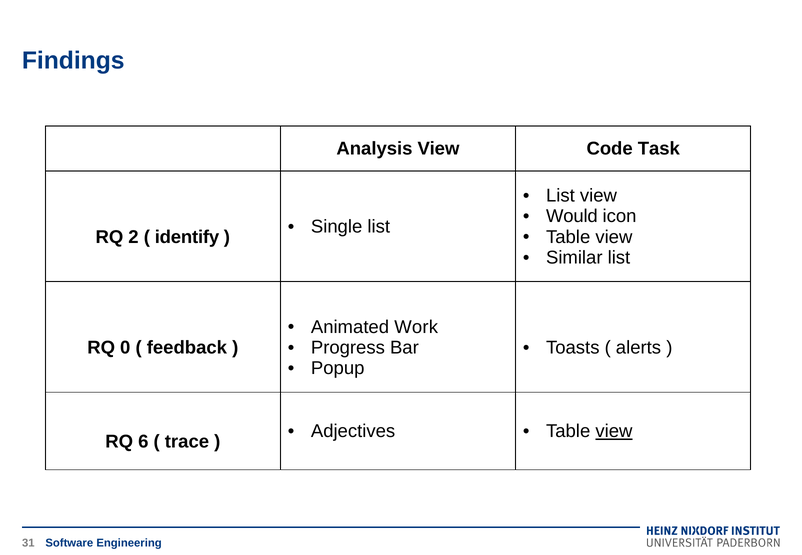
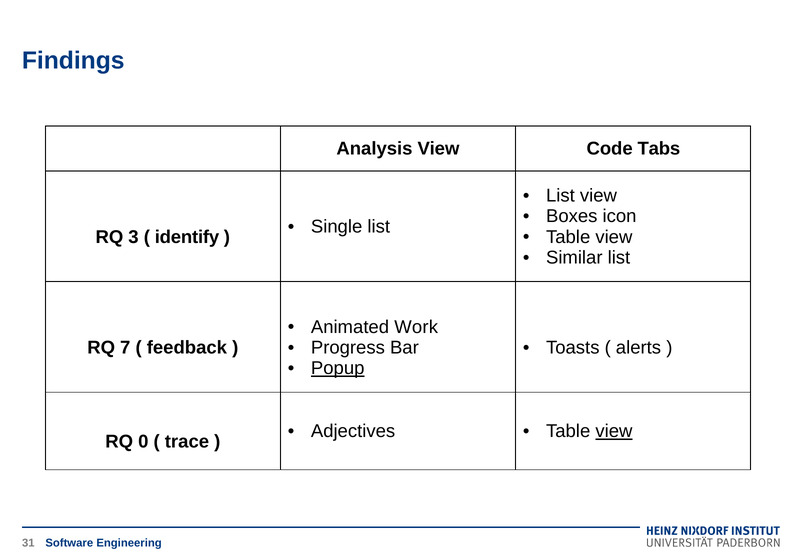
Task: Task -> Tabs
Would: Would -> Boxes
2: 2 -> 3
0: 0 -> 7
Popup underline: none -> present
6: 6 -> 0
